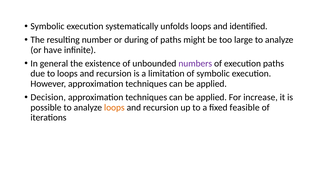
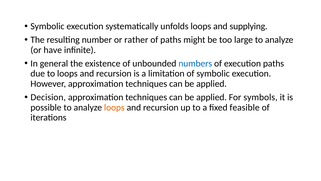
identified: identified -> supplying
during: during -> rather
numbers colour: purple -> blue
increase: increase -> symbols
